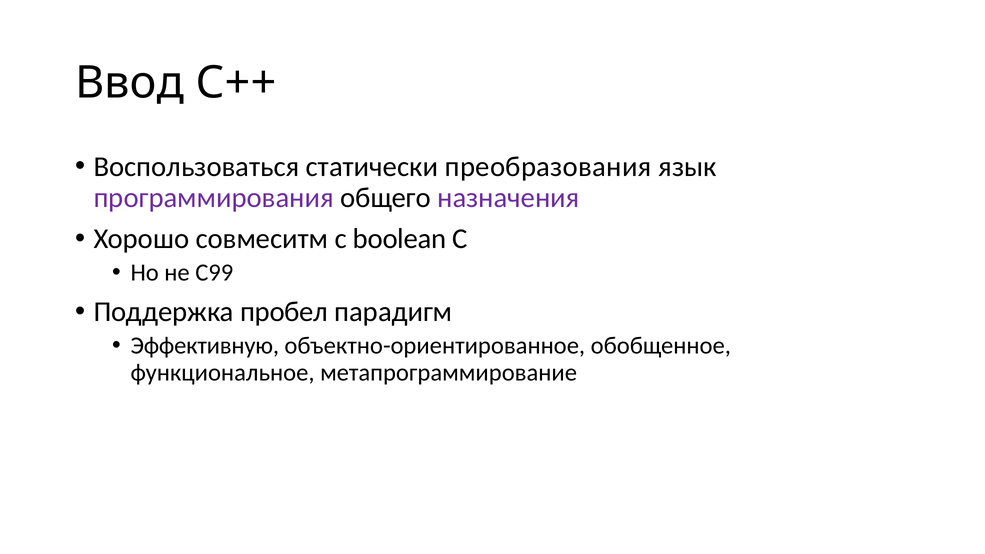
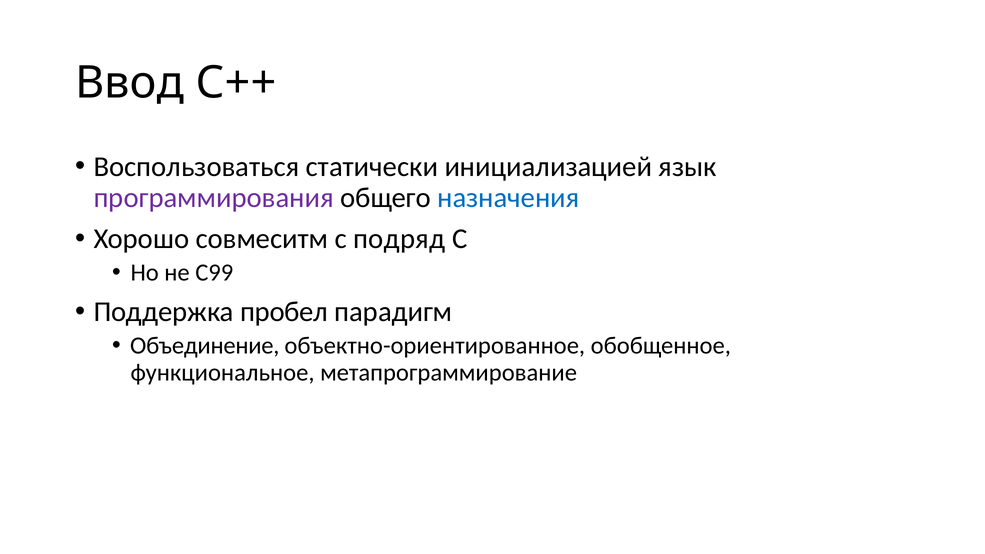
преобразования: преобразования -> инициализацией
назначения colour: purple -> blue
boolean: boolean -> подряд
Эффективную: Эффективную -> Объединение
